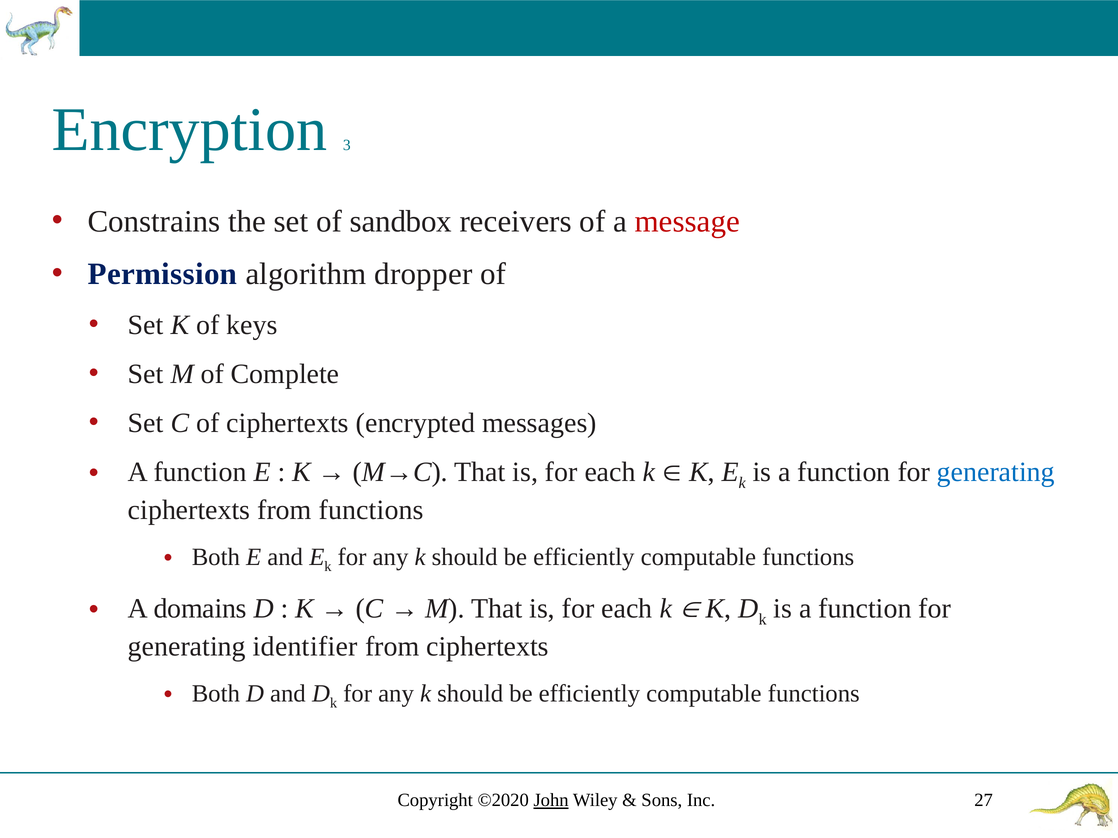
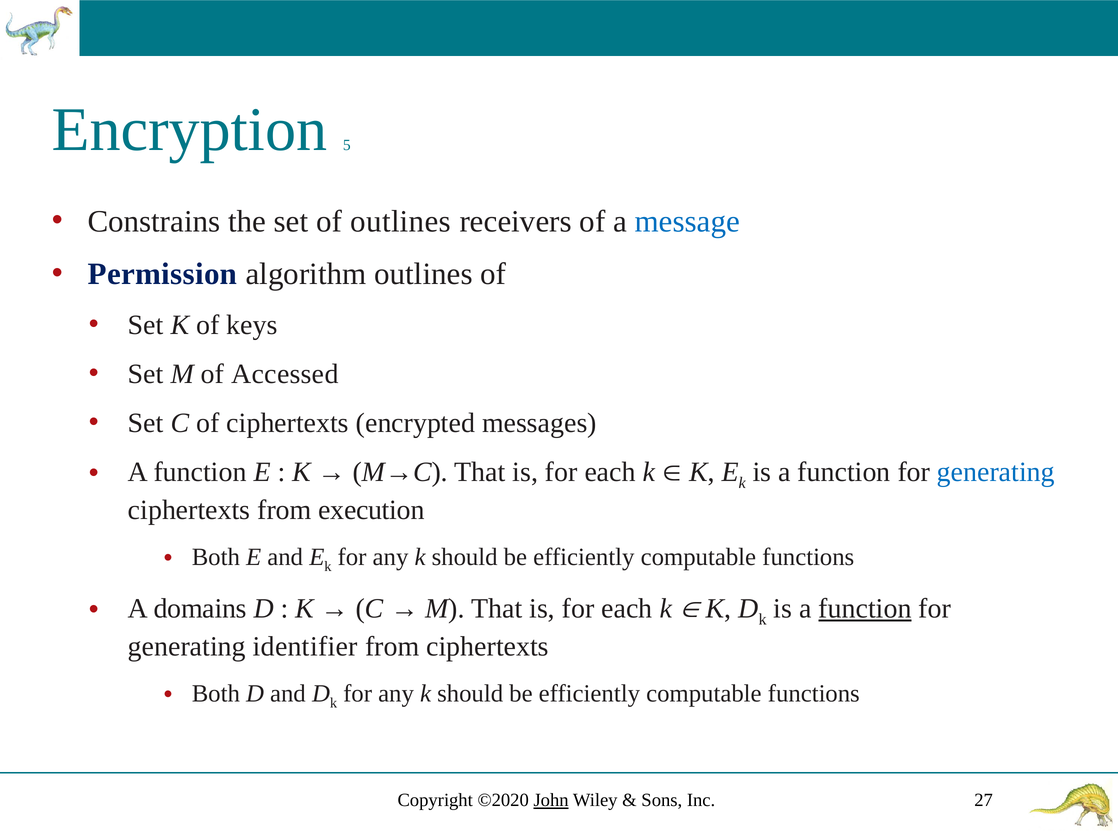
3: 3 -> 5
of sandbox: sandbox -> outlines
message colour: red -> blue
algorithm dropper: dropper -> outlines
Complete: Complete -> Accessed
from functions: functions -> execution
function at (865, 609) underline: none -> present
